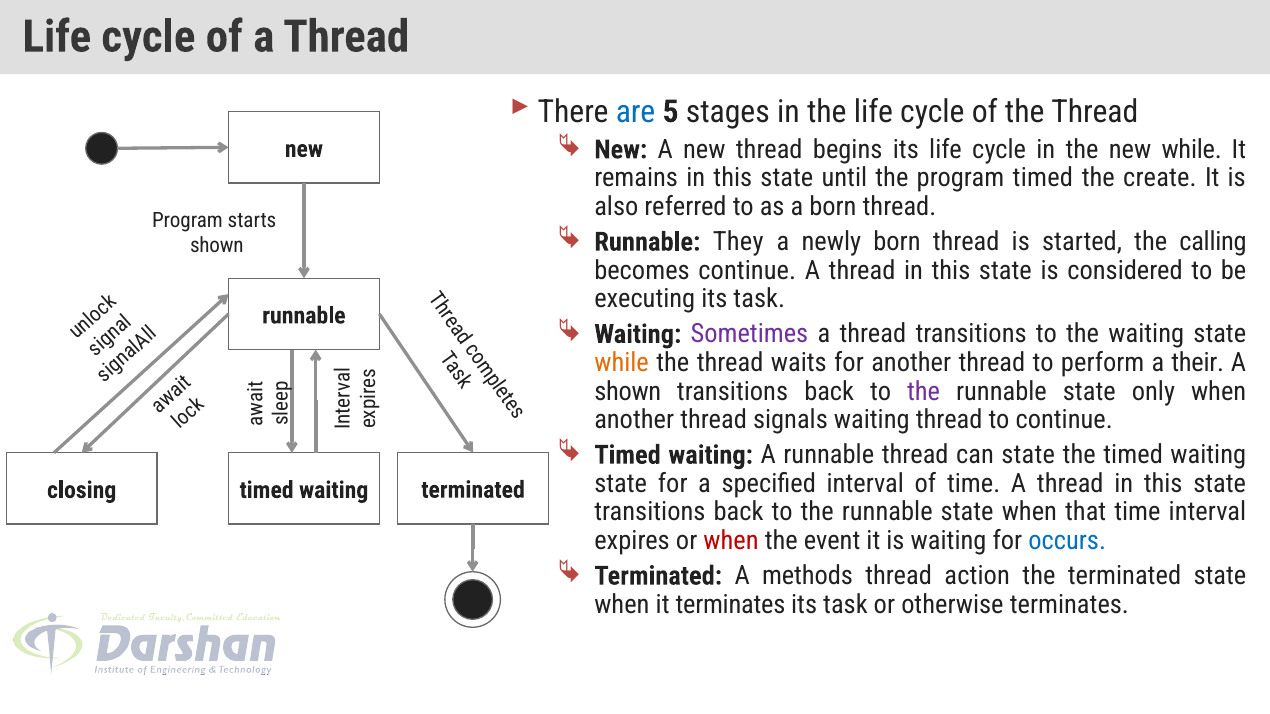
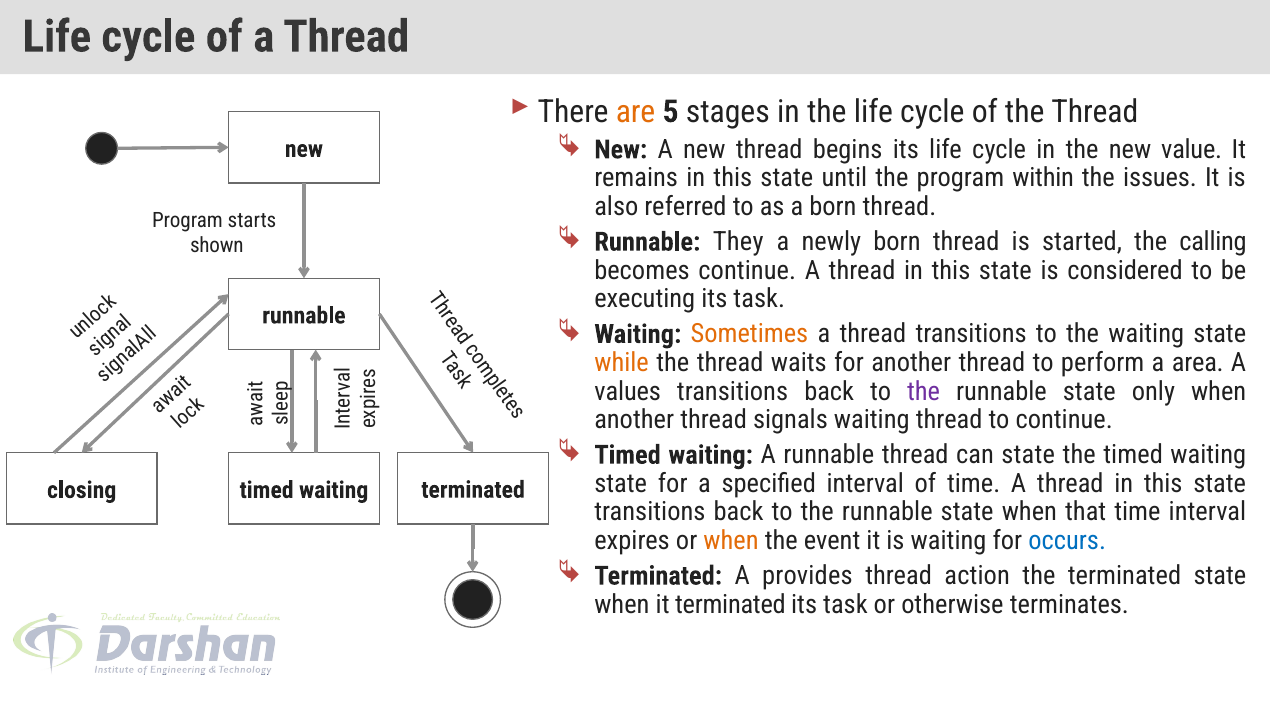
are colour: blue -> orange
new while: while -> value
program timed: timed -> within
create: create -> issues
Sometimes colour: purple -> orange
their: their -> area
shown at (628, 391): shown -> values
when at (731, 541) colour: red -> orange
methods: methods -> provides
it terminates: terminates -> terminated
